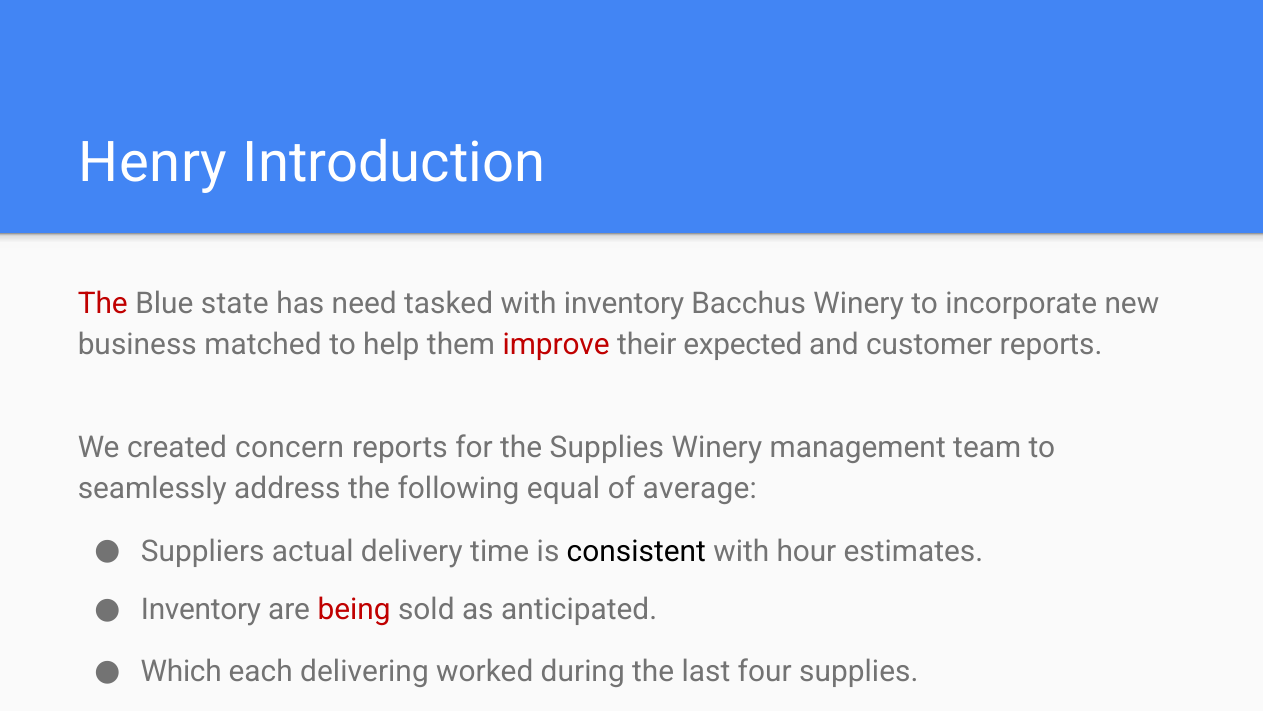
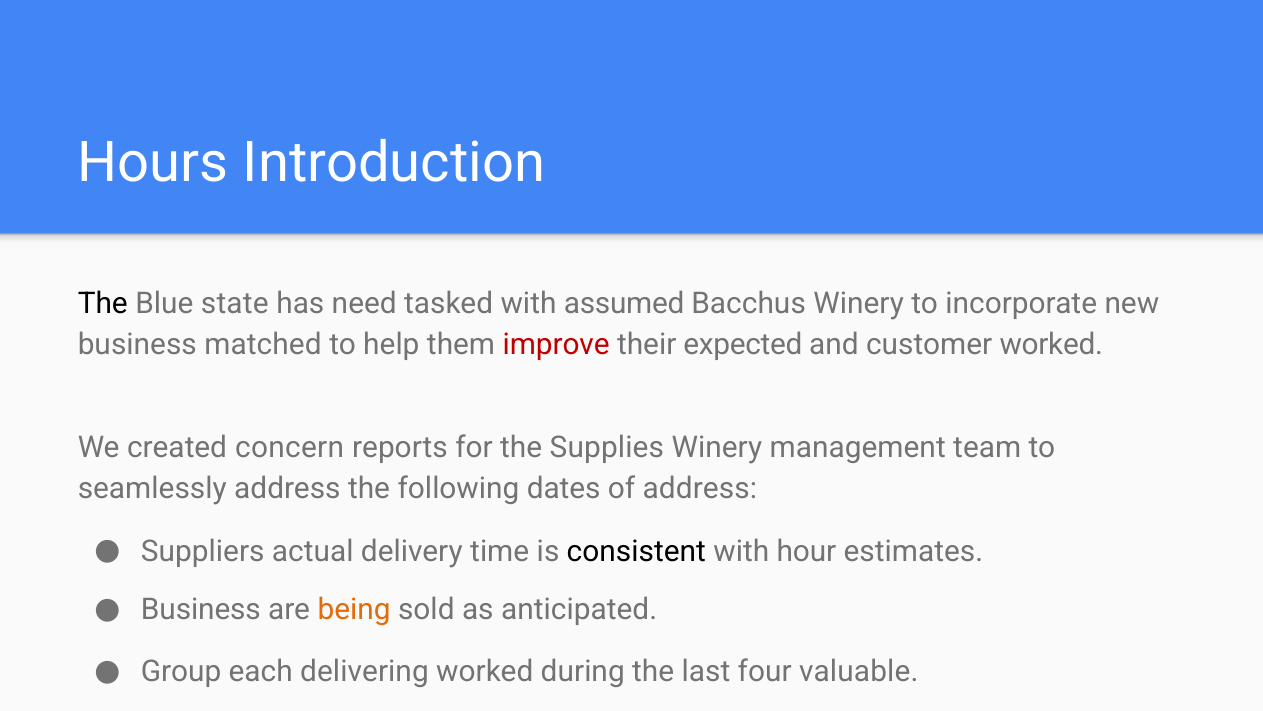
Henry: Henry -> Hours
The at (103, 303) colour: red -> black
with inventory: inventory -> assumed
customer reports: reports -> worked
equal: equal -> dates
of average: average -> address
Inventory at (201, 609): Inventory -> Business
being colour: red -> orange
Which: Which -> Group
four supplies: supplies -> valuable
